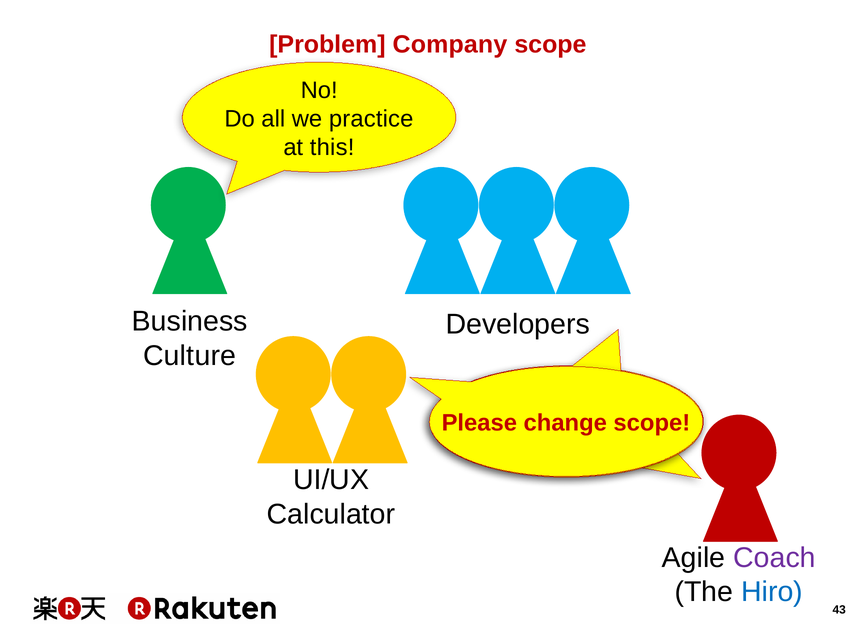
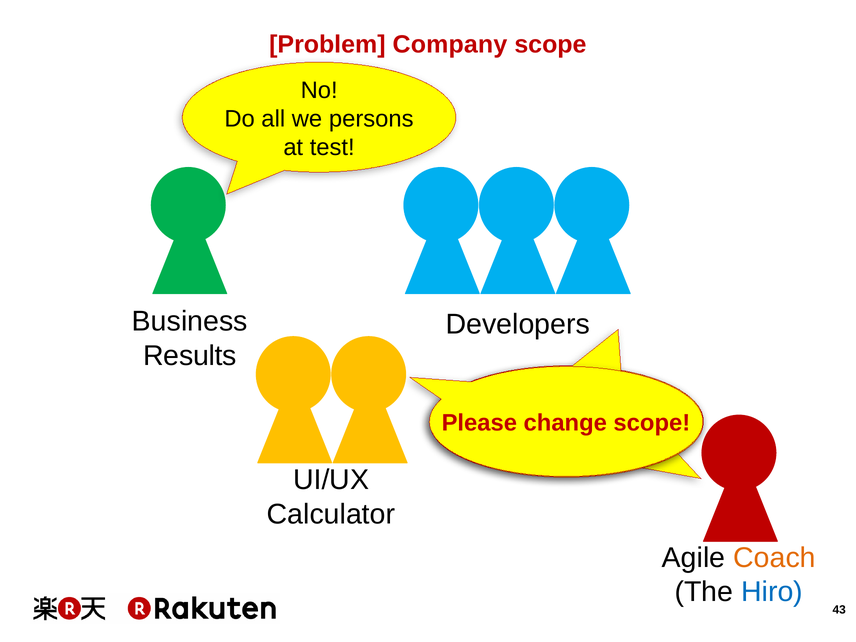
practice: practice -> persons
this: this -> test
Culture: Culture -> Results
Coach colour: purple -> orange
